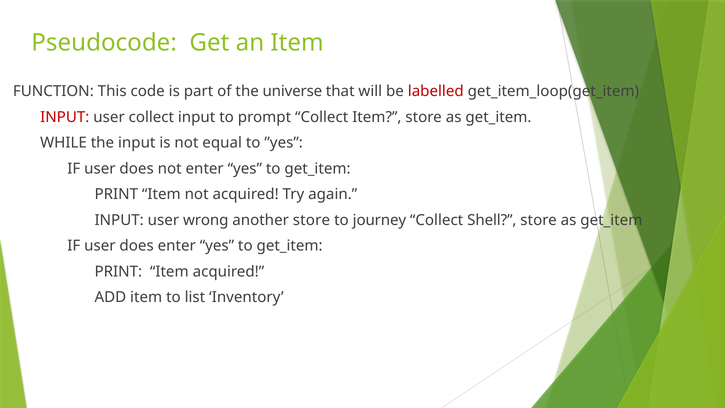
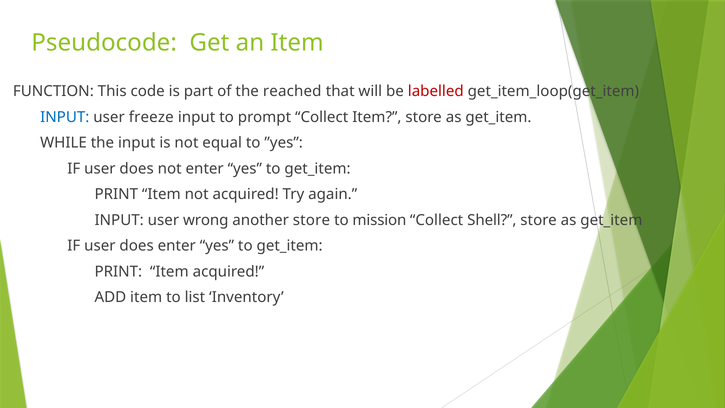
universe: universe -> reached
INPUT at (65, 117) colour: red -> blue
user collect: collect -> freeze
journey: journey -> mission
